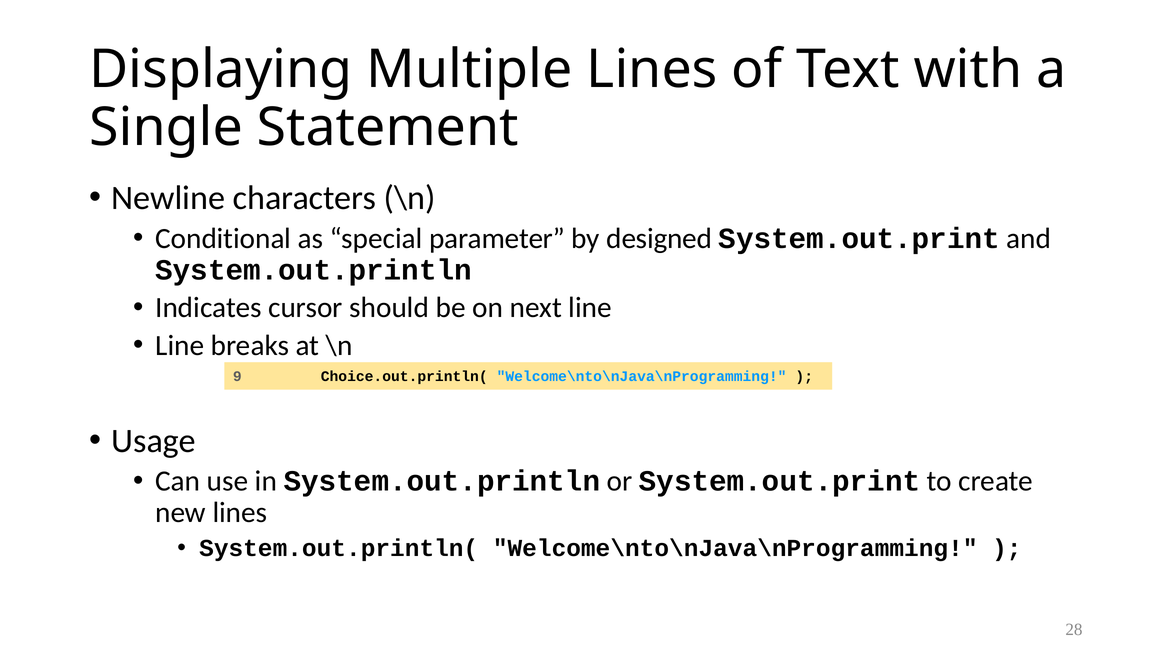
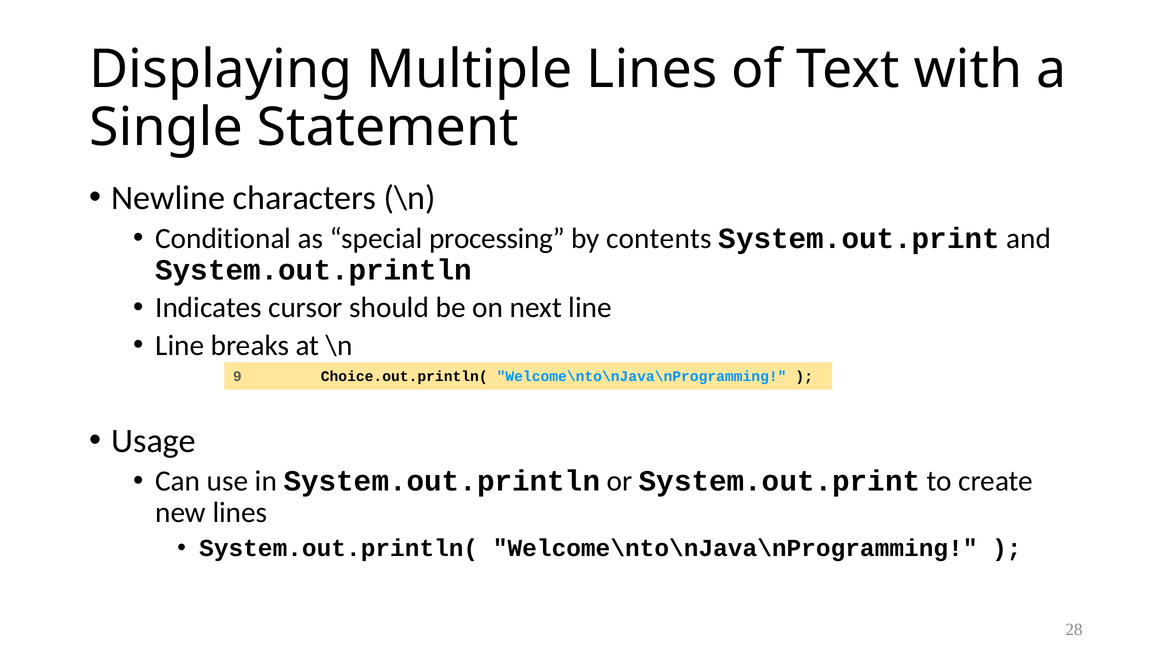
parameter: parameter -> processing
designed: designed -> contents
